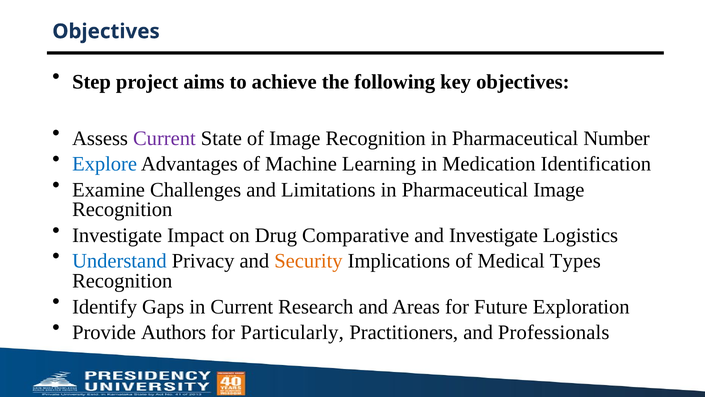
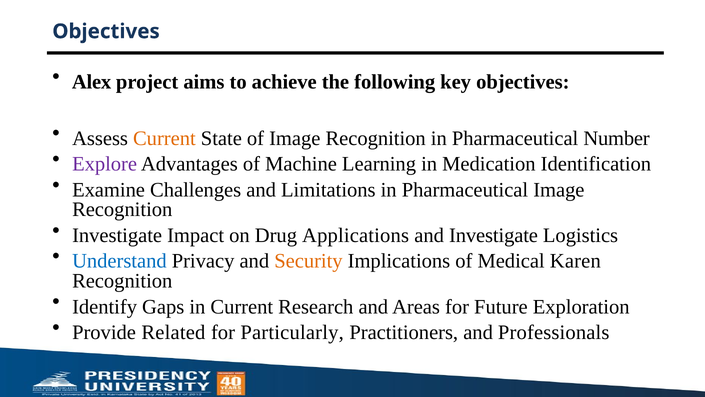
Step: Step -> Alex
Current at (164, 138) colour: purple -> orange
Explore colour: blue -> purple
Comparative: Comparative -> Applications
Types: Types -> Karen
Authors: Authors -> Related
